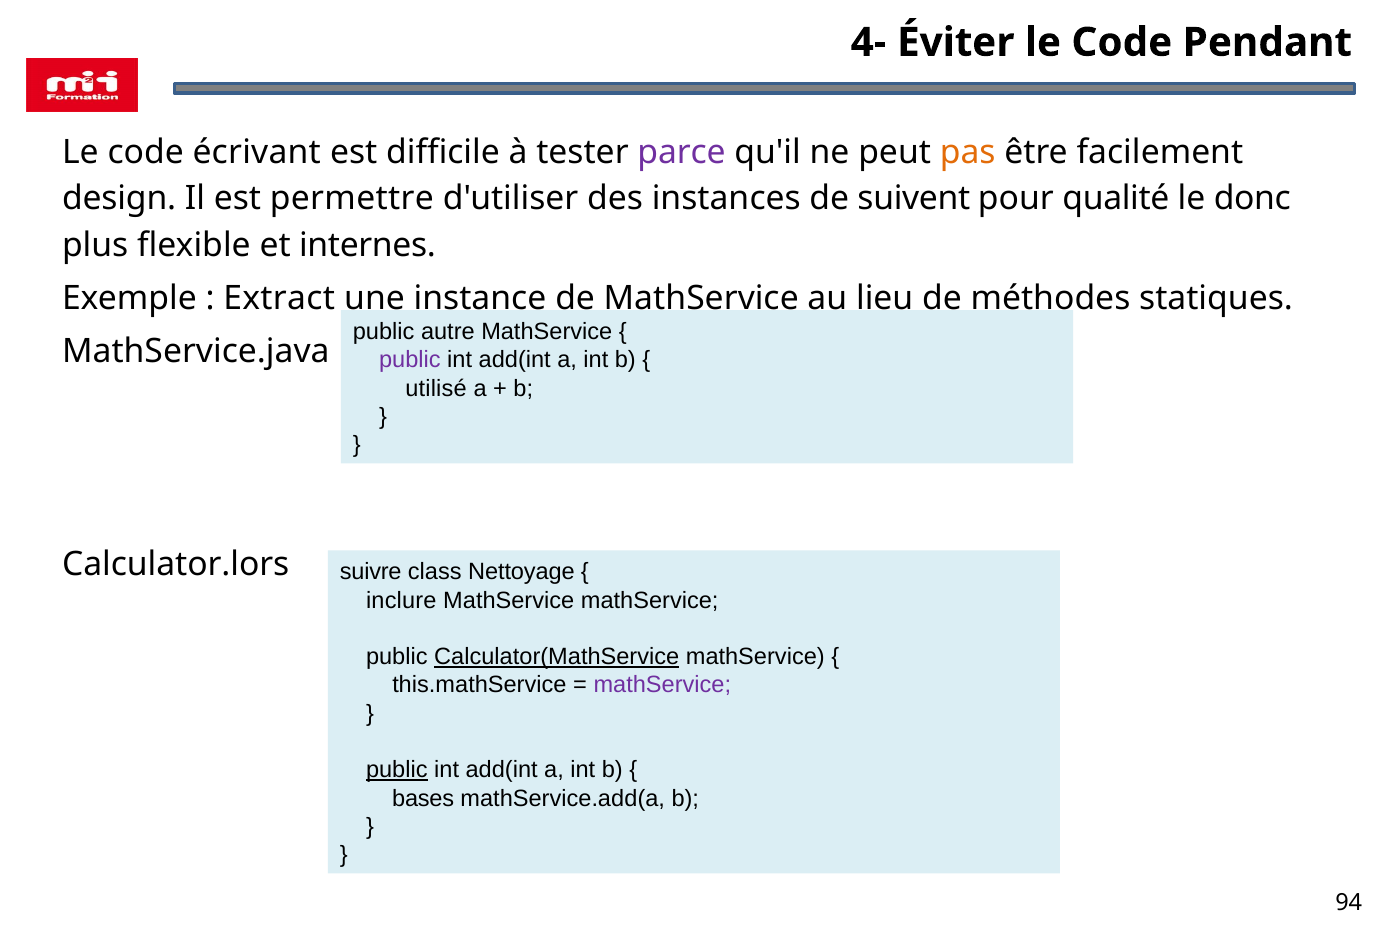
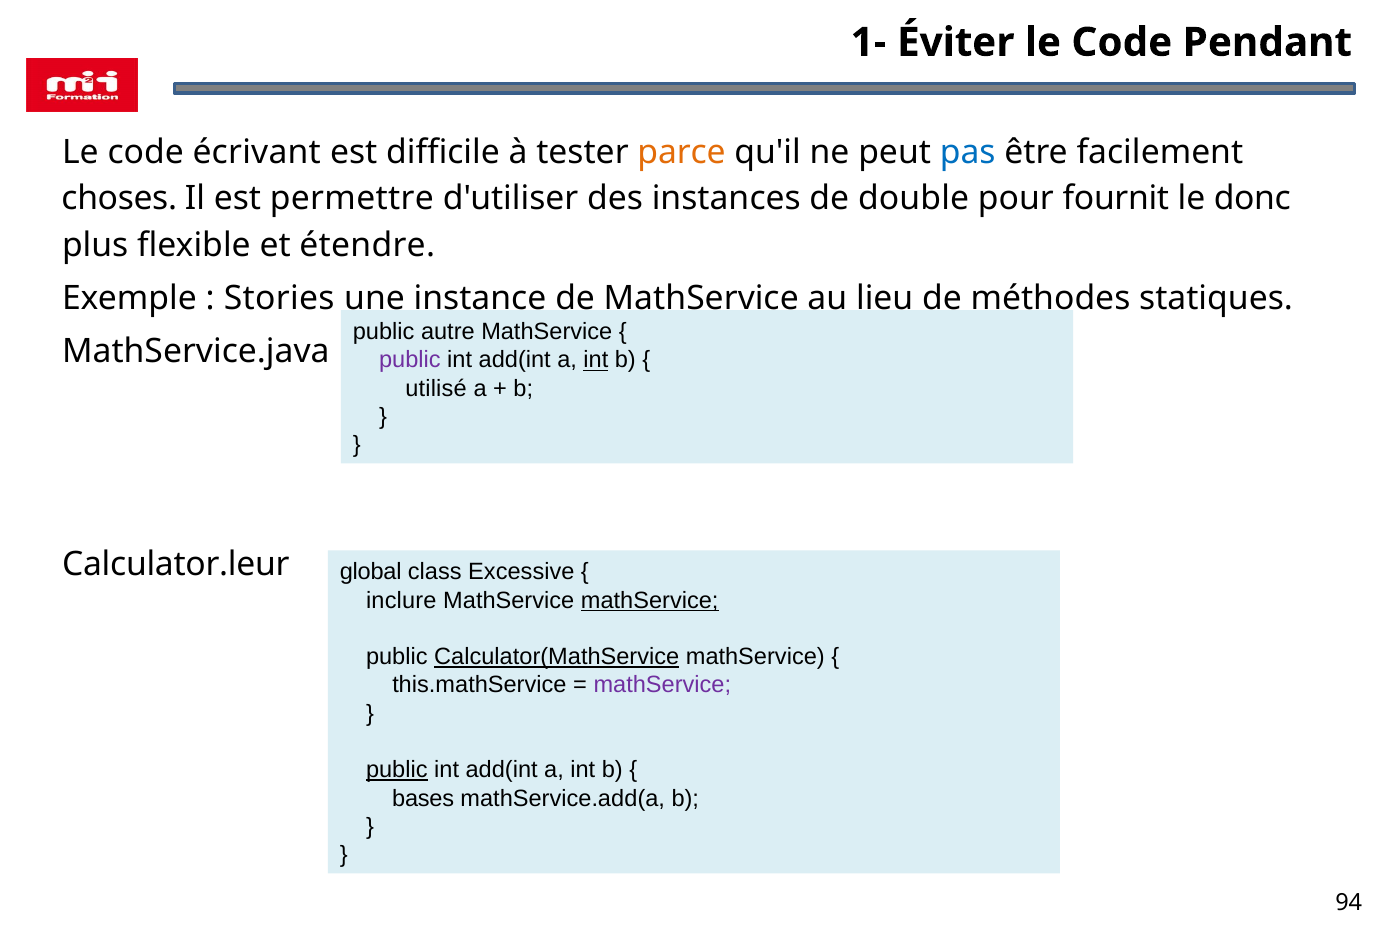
4-: 4- -> 1-
parce colour: purple -> orange
pas colour: orange -> blue
design: design -> choses
suivent: suivent -> double
qualité: qualité -> fournit
internes: internes -> étendre
Extract: Extract -> Stories
int at (596, 360) underline: none -> present
Calculator.lors: Calculator.lors -> Calculator.leur
suivre: suivre -> global
Nettoyage: Nettoyage -> Excessive
mathService at (650, 600) underline: none -> present
